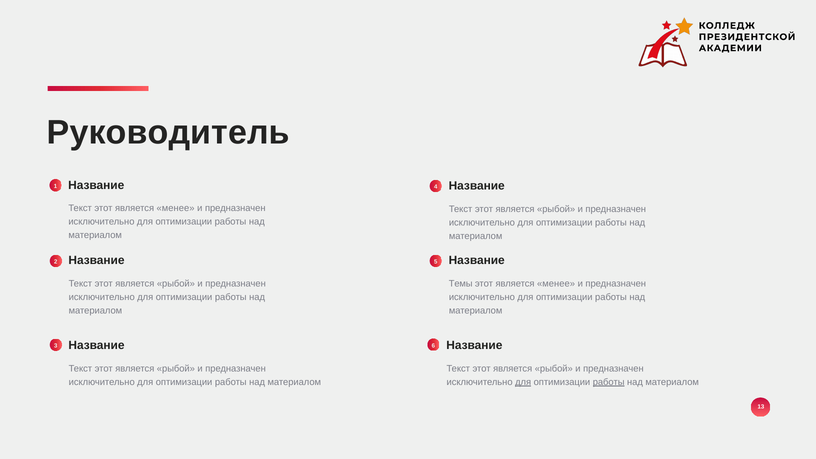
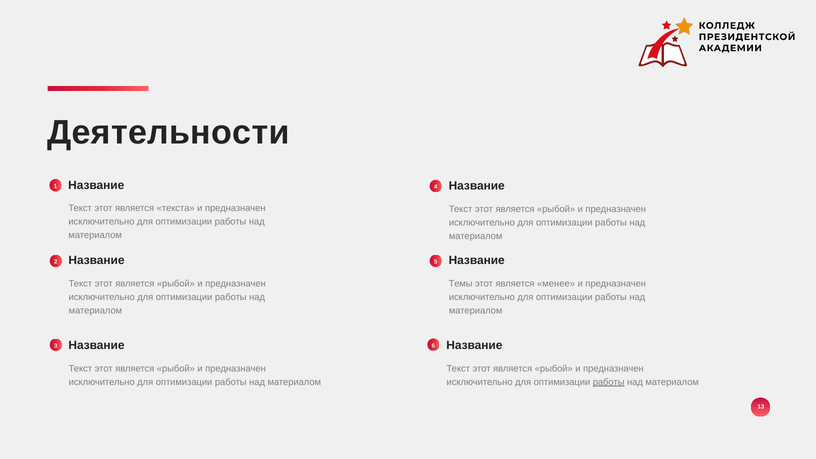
Руководитель: Руководитель -> Деятельности
Текст этот является менее: менее -> текста
для at (523, 382) underline: present -> none
